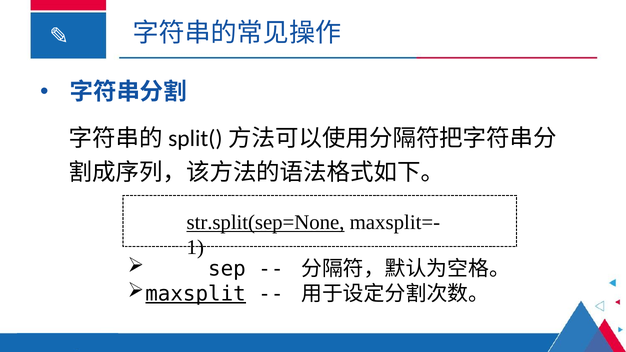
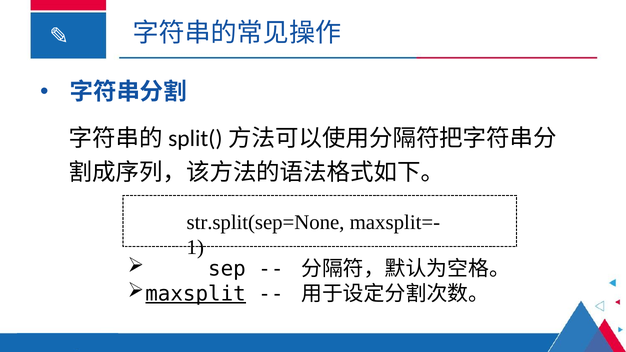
str.split(sep=None underline: present -> none
